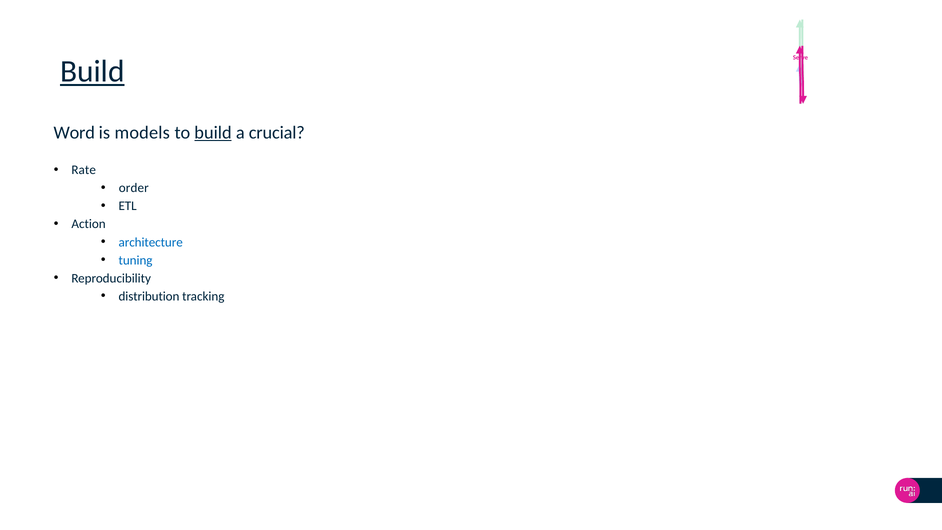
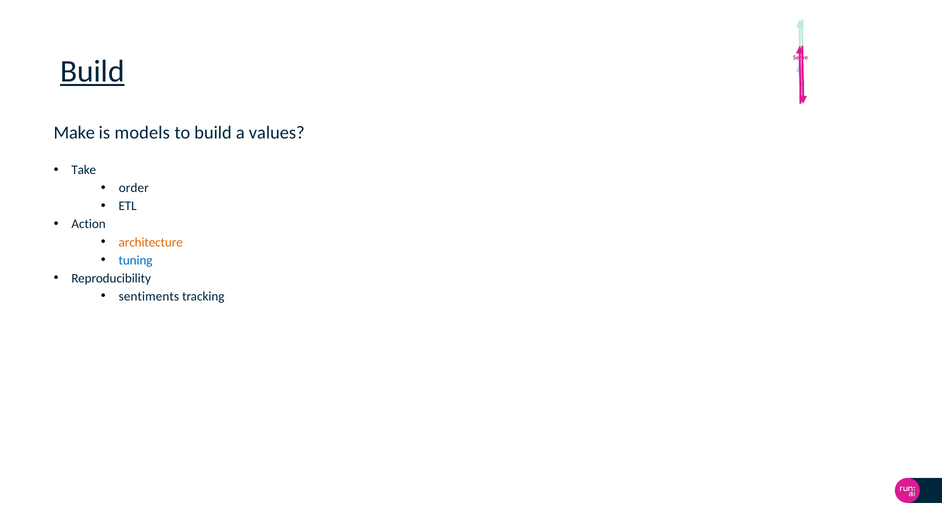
Word: Word -> Make
build at (213, 133) underline: present -> none
crucial: crucial -> values
Rate: Rate -> Take
architecture colour: blue -> orange
distribution: distribution -> sentiments
